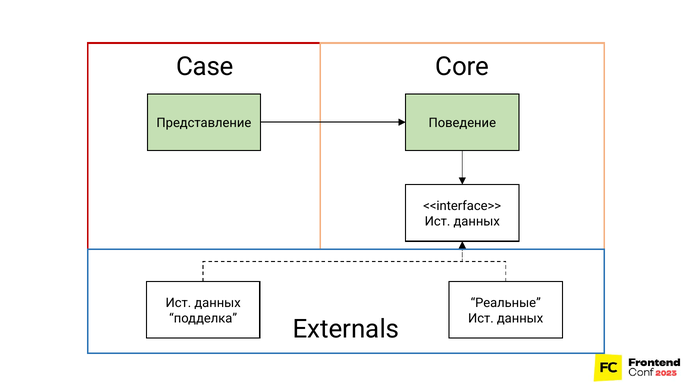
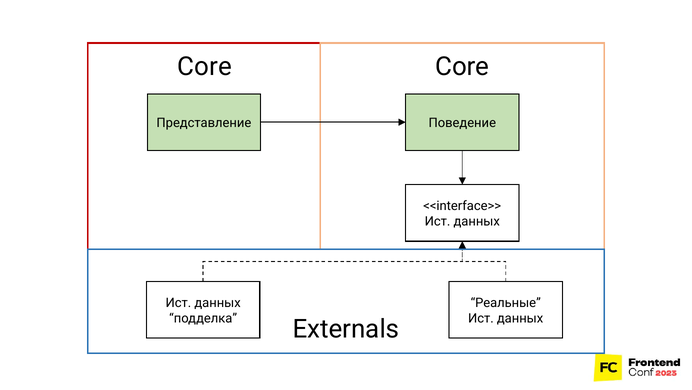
Case at (205, 67): Case -> Core
